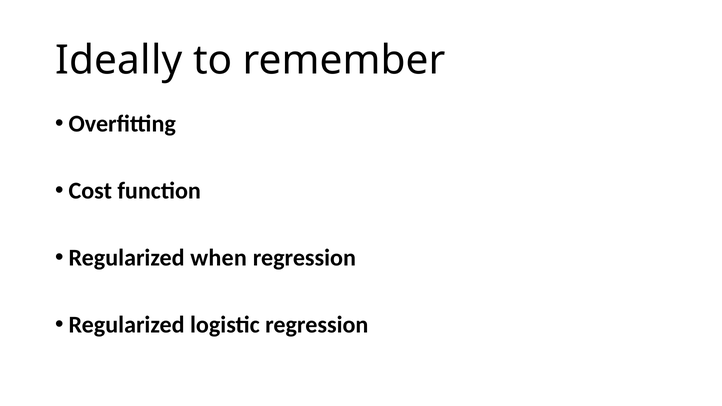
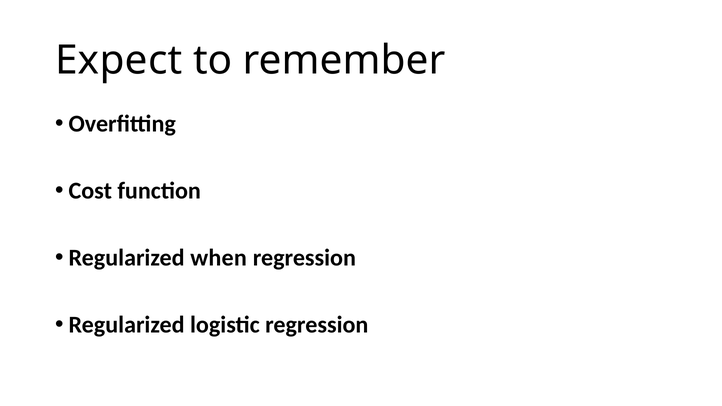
Ideally: Ideally -> Expect
